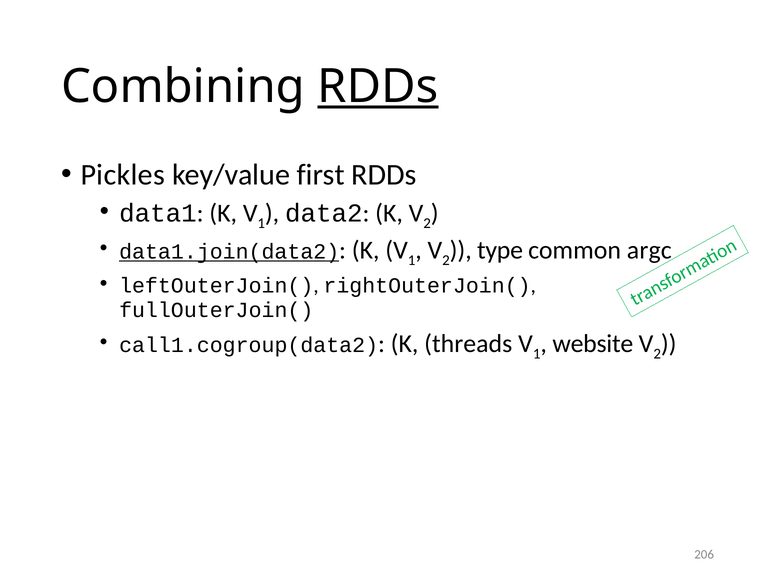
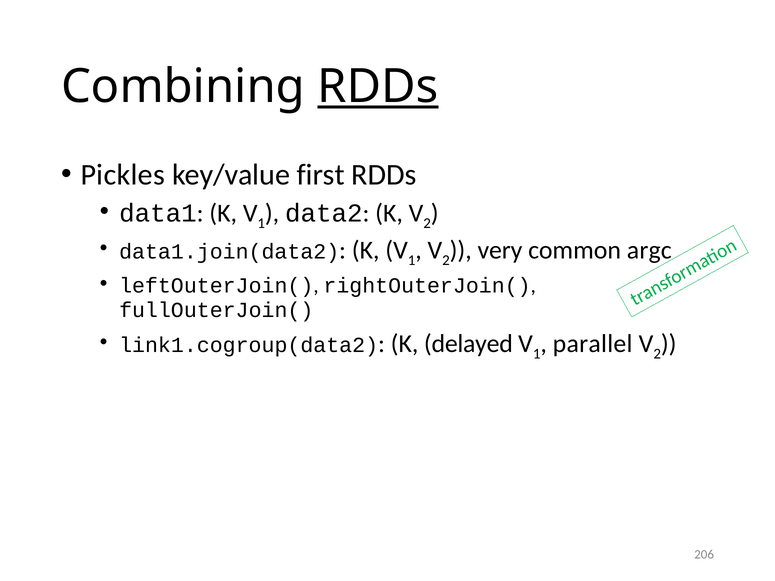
data1.join(data2 underline: present -> none
type: type -> very
call1.cogroup(data2: call1.cogroup(data2 -> link1.cogroup(data2
threads: threads -> delayed
website: website -> parallel
